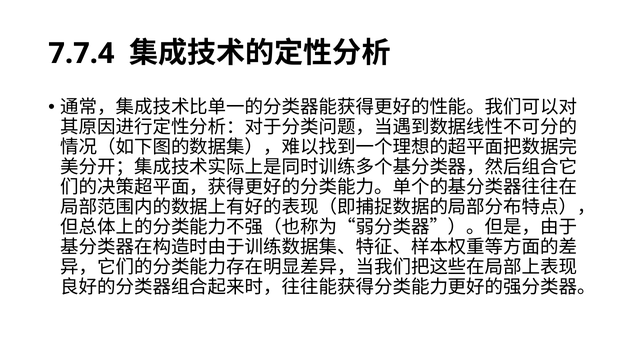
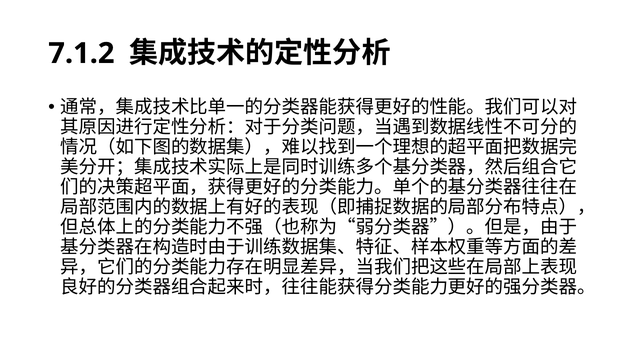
7.7.4: 7.7.4 -> 7.1.2
